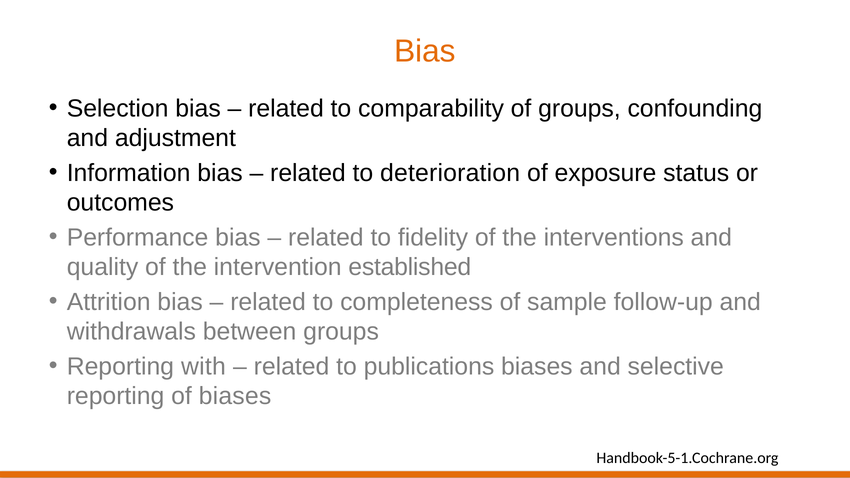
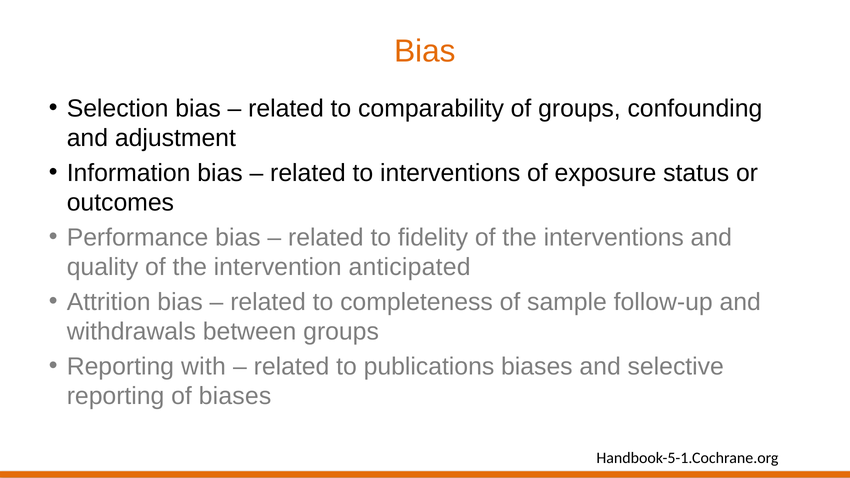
to deterioration: deterioration -> interventions
established: established -> anticipated
